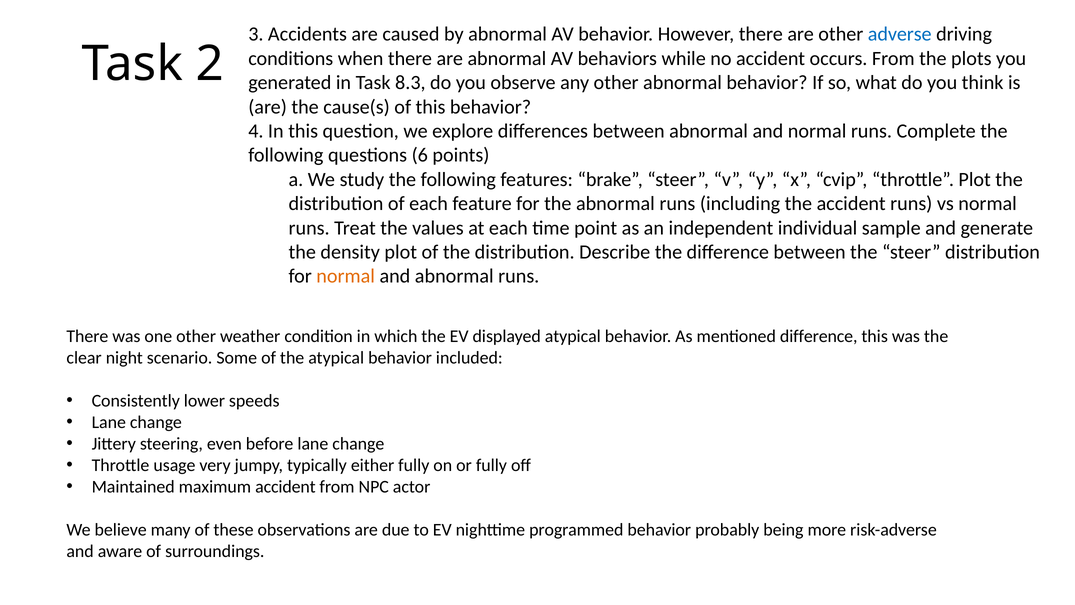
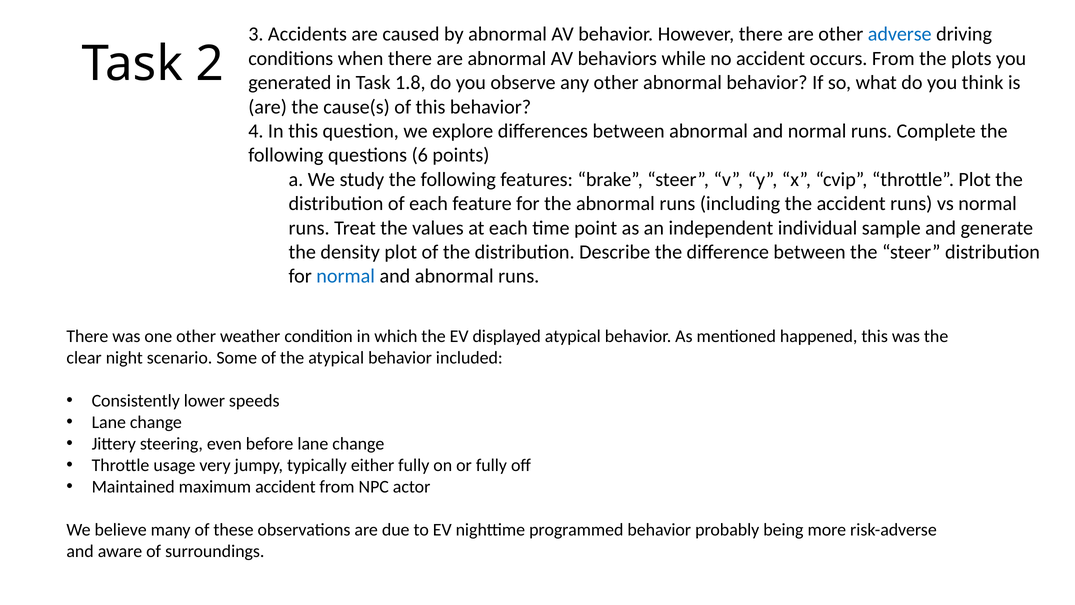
8.3: 8.3 -> 1.8
normal at (346, 276) colour: orange -> blue
mentioned difference: difference -> happened
